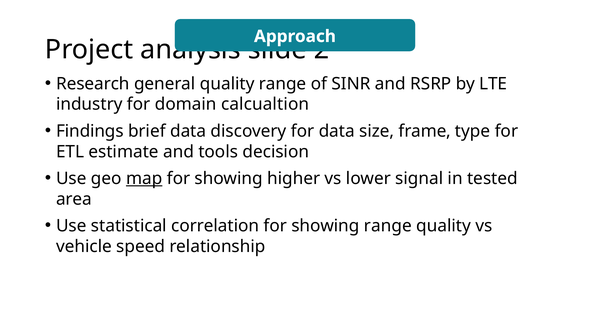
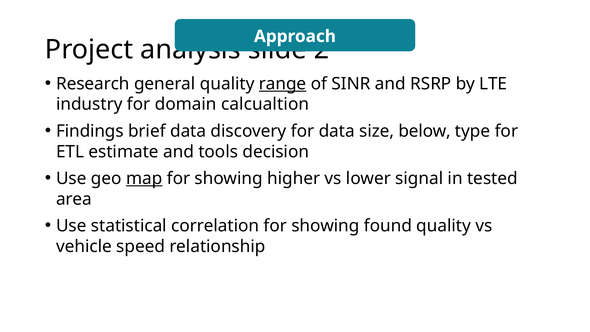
range at (283, 84) underline: none -> present
frame: frame -> below
showing range: range -> found
